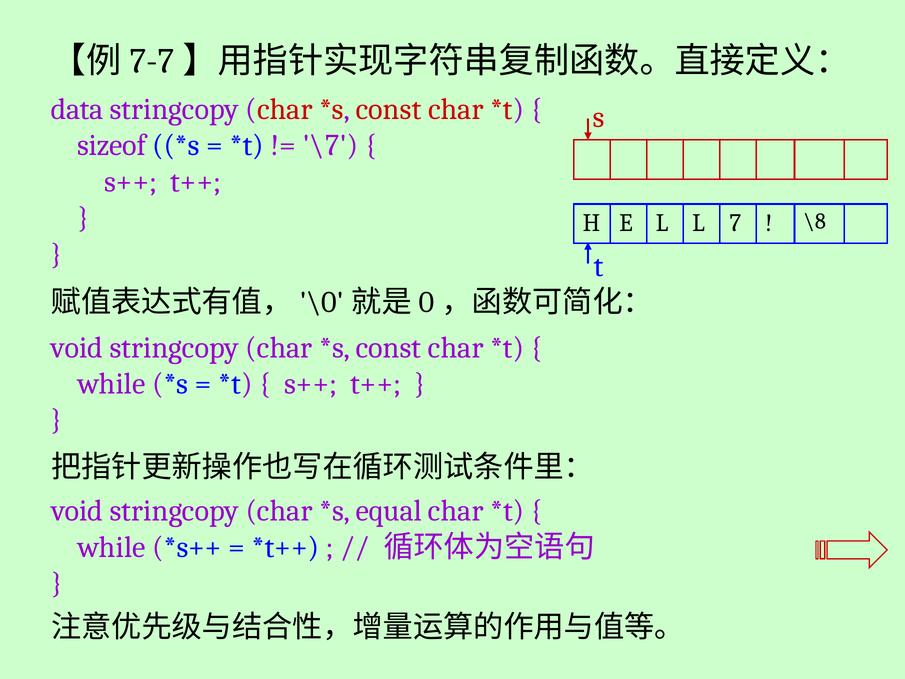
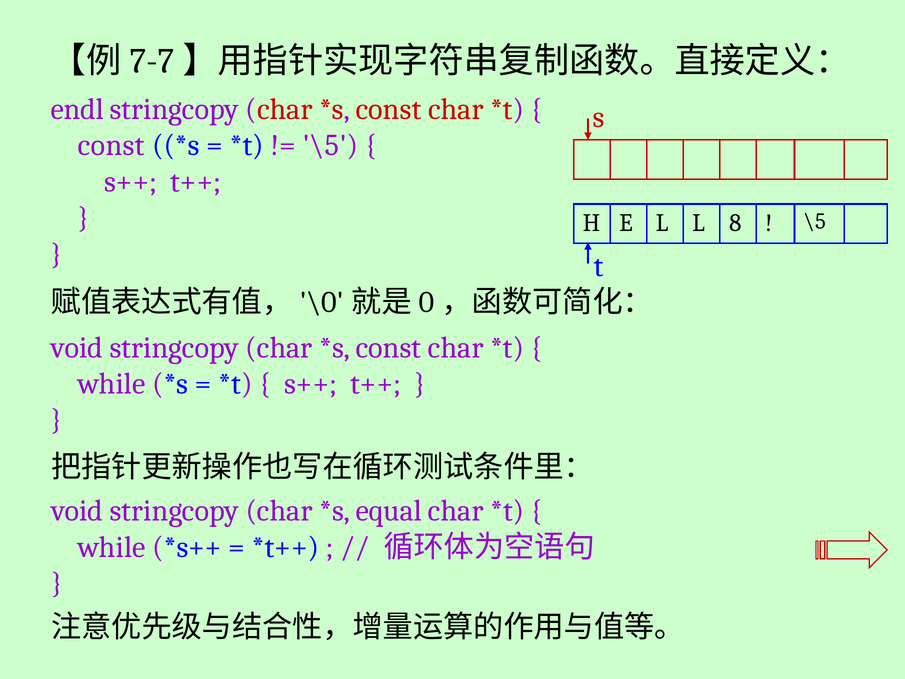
data: data -> endl
sizeof at (112, 145): sizeof -> const
\7 at (331, 145): \7 -> \5
7: 7 -> 8
\8 at (815, 221): \8 -> \5
